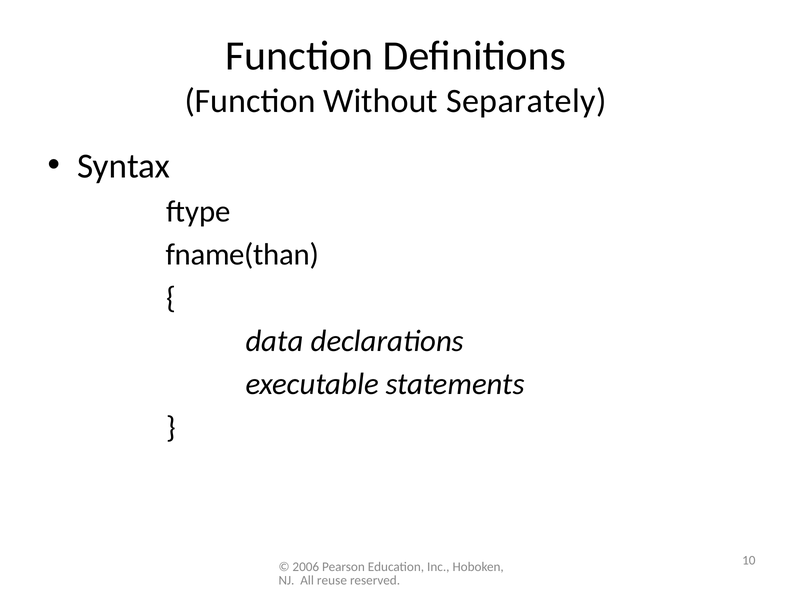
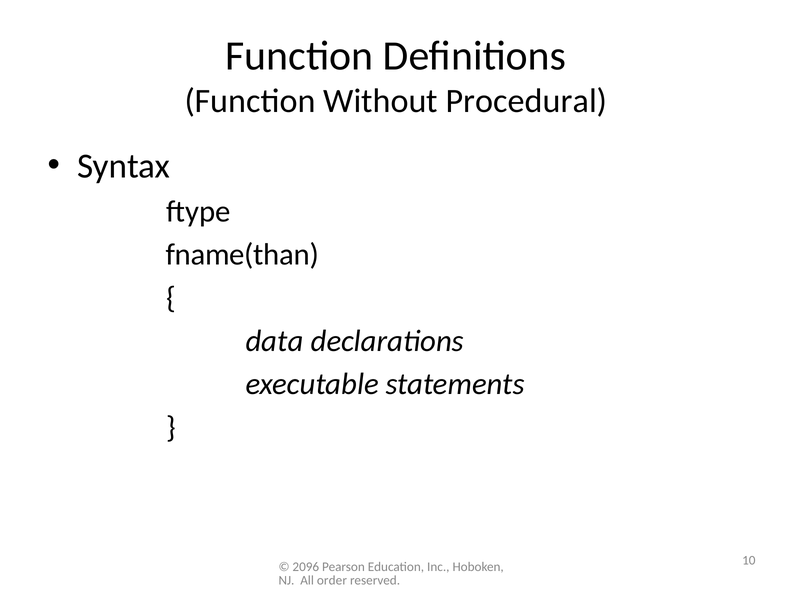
Separately: Separately -> Procedural
2006: 2006 -> 2096
reuse: reuse -> order
